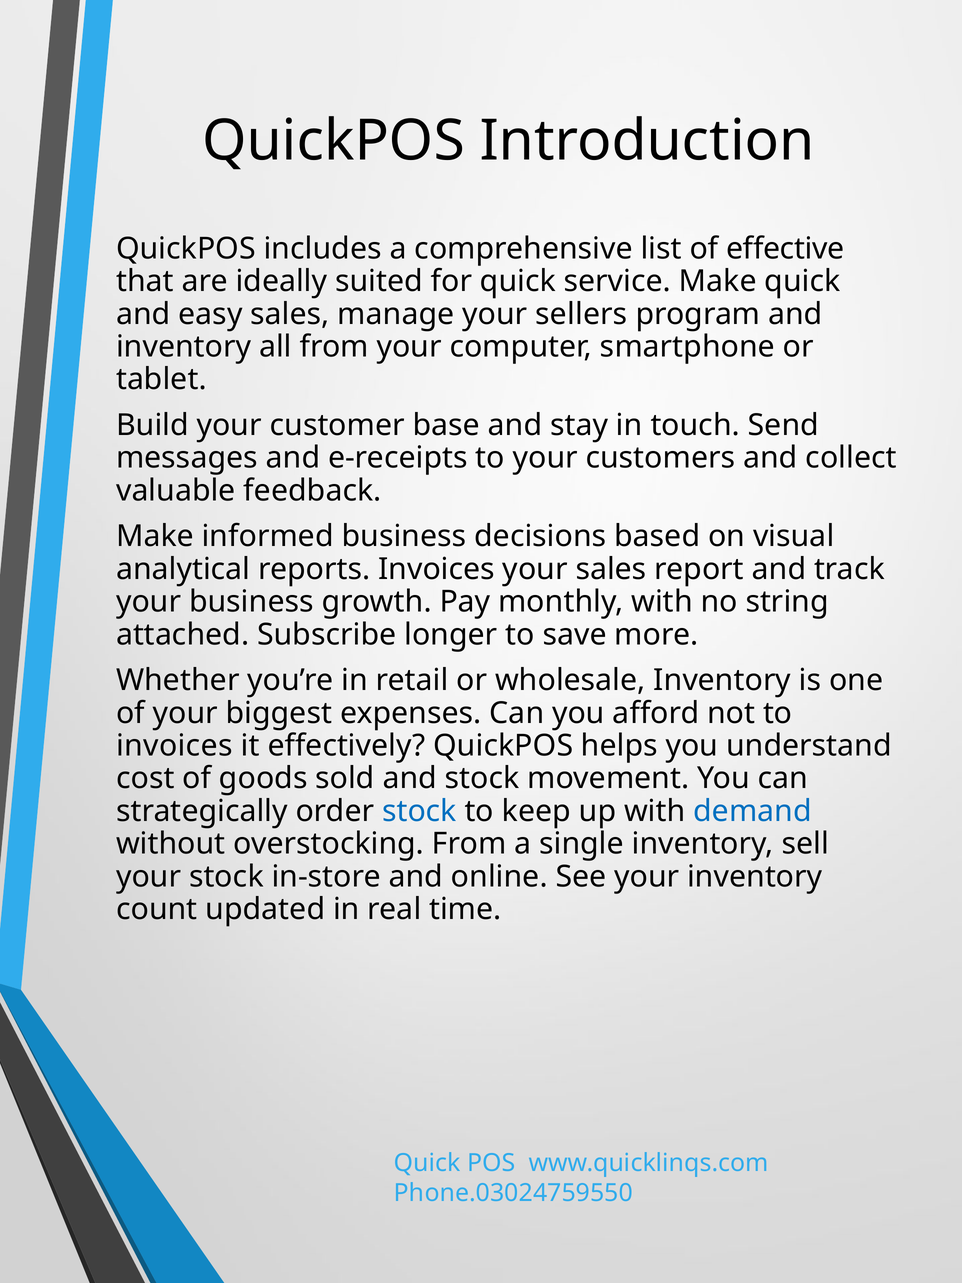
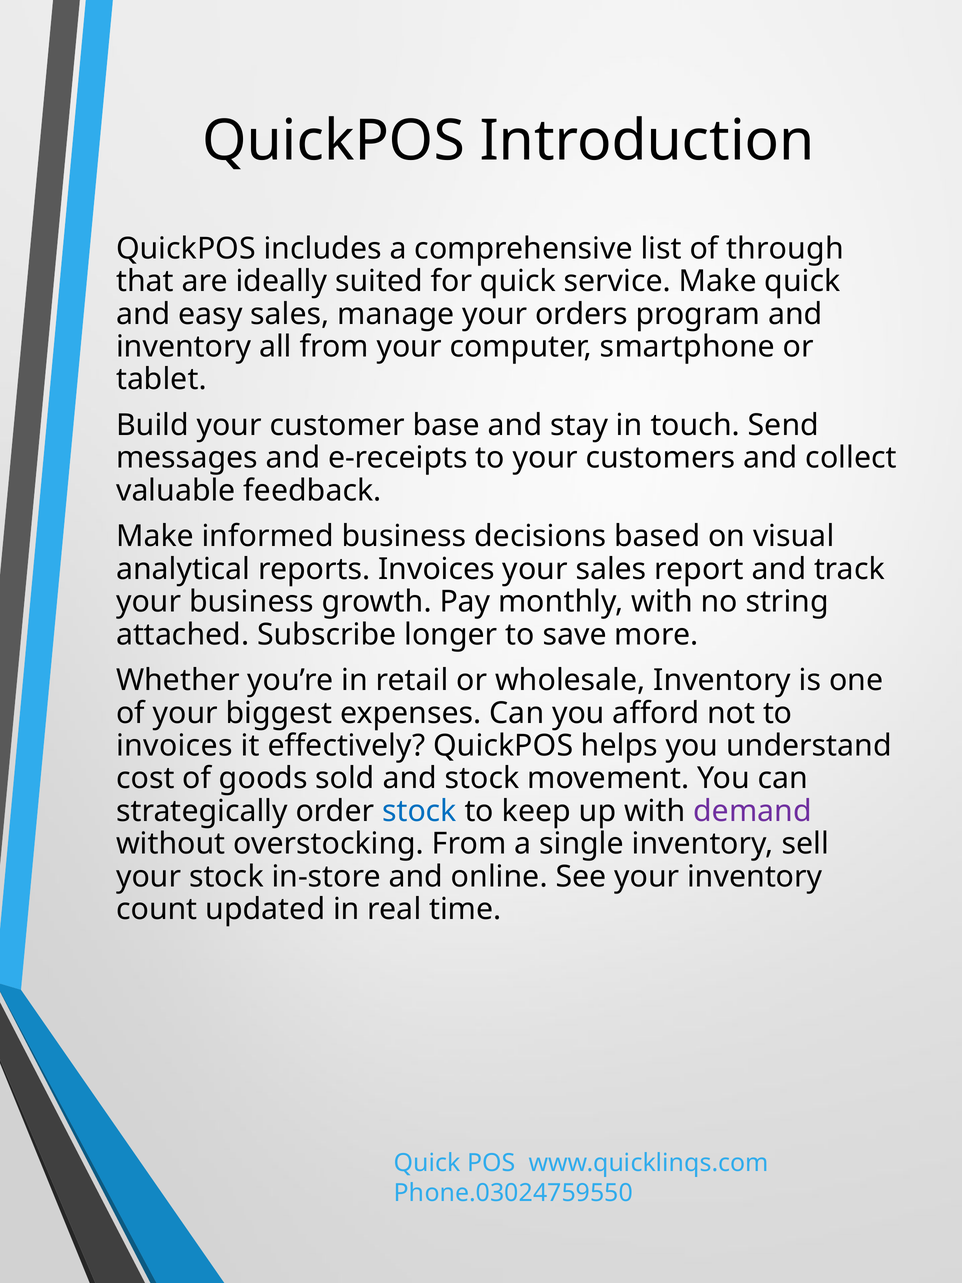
effective: effective -> through
sellers: sellers -> orders
demand colour: blue -> purple
